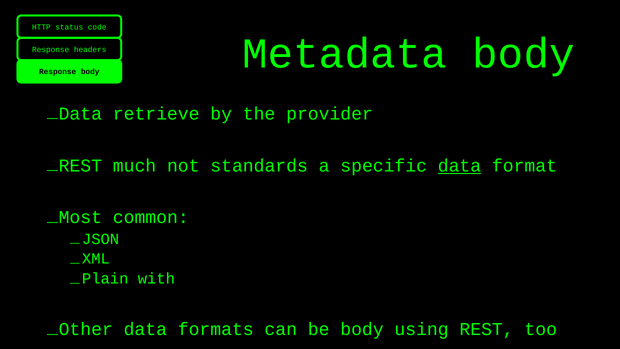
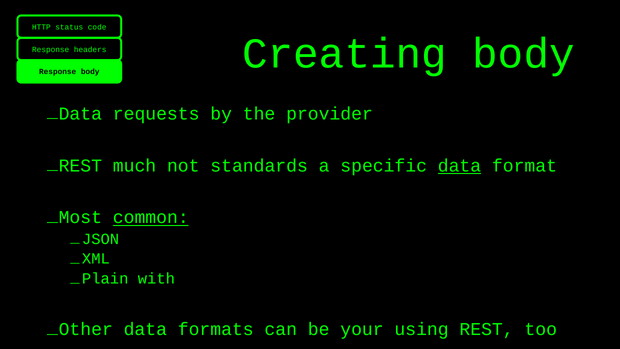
Metadata: Metadata -> Creating
retrieve: retrieve -> requests
common underline: none -> present
be body: body -> your
